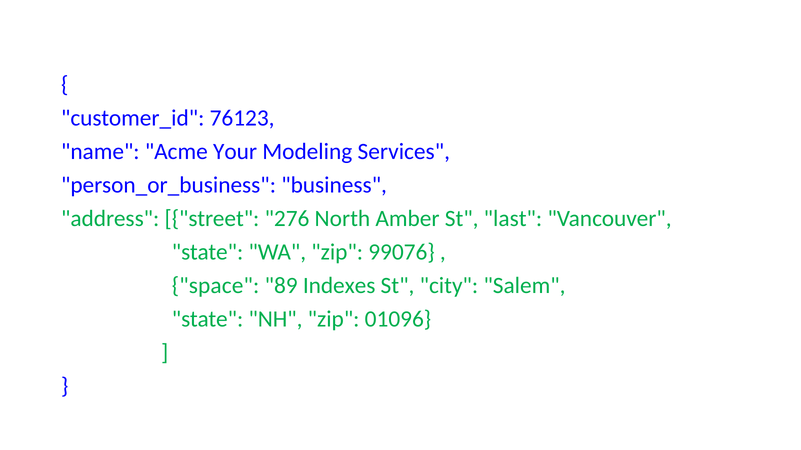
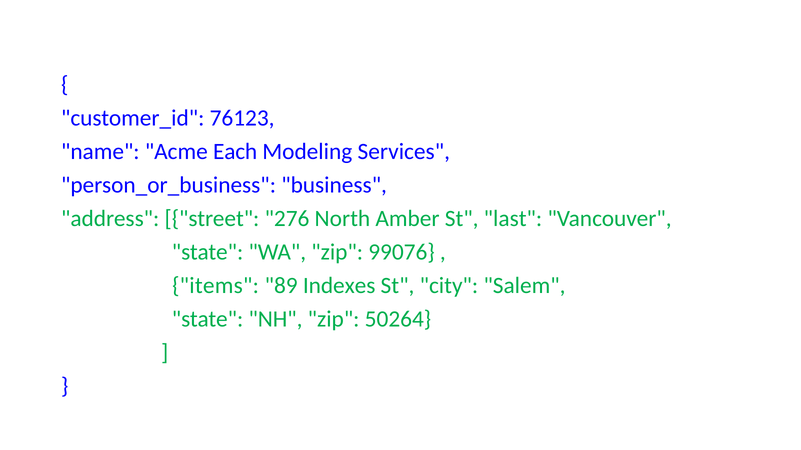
Your: Your -> Each
space: space -> items
01096: 01096 -> 50264
